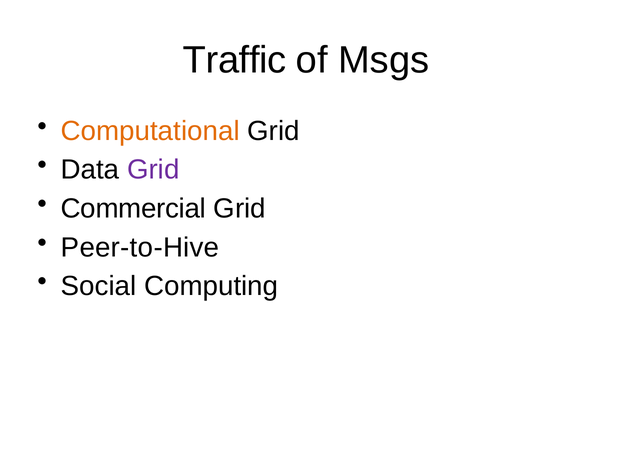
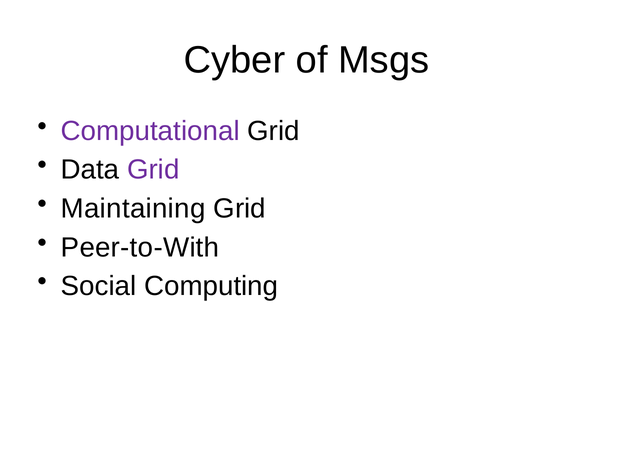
Traffic: Traffic -> Cyber
Computational colour: orange -> purple
Commercial: Commercial -> Maintaining
Peer-to-Hive: Peer-to-Hive -> Peer-to-With
